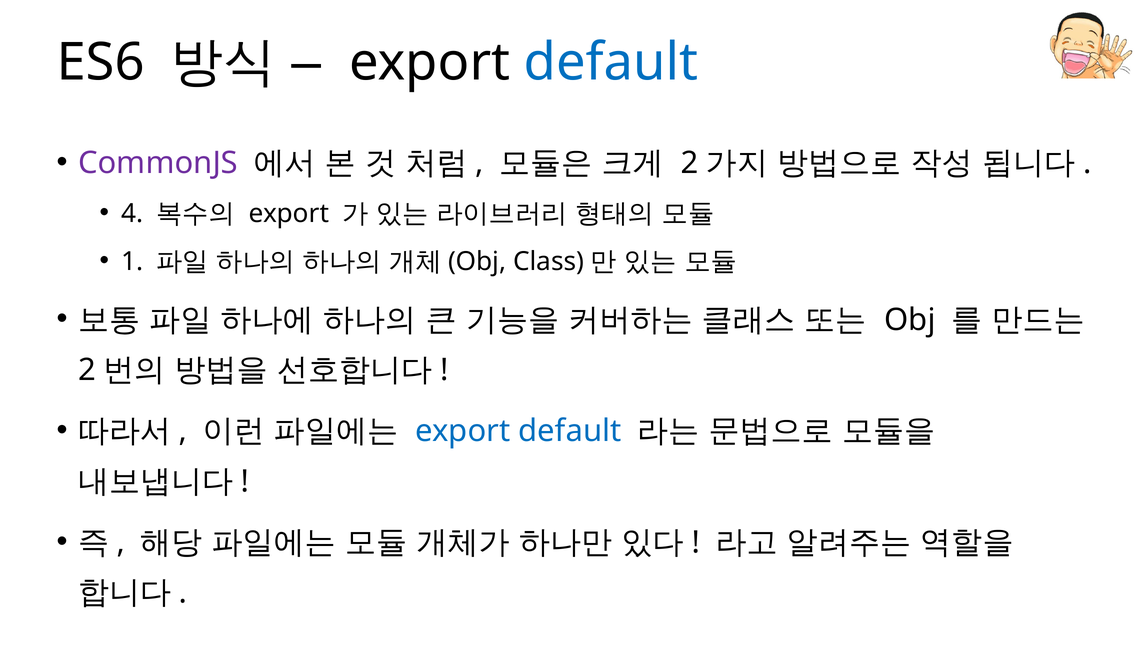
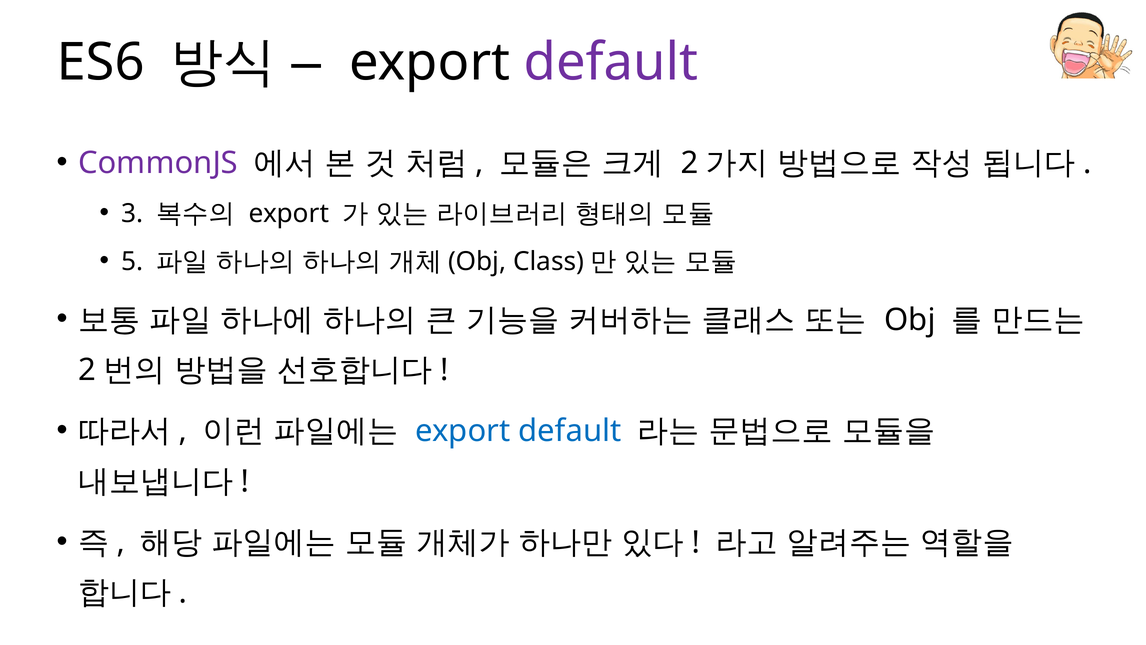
default at (611, 62) colour: blue -> purple
4: 4 -> 3
1: 1 -> 5
